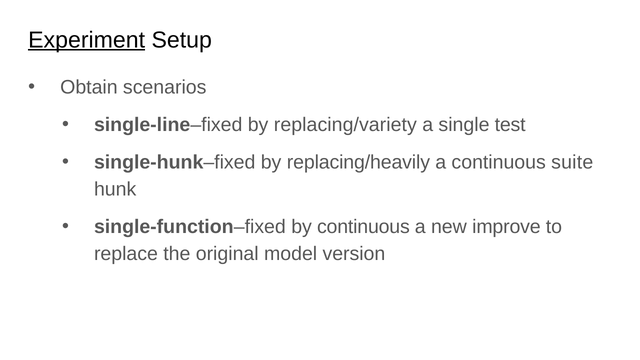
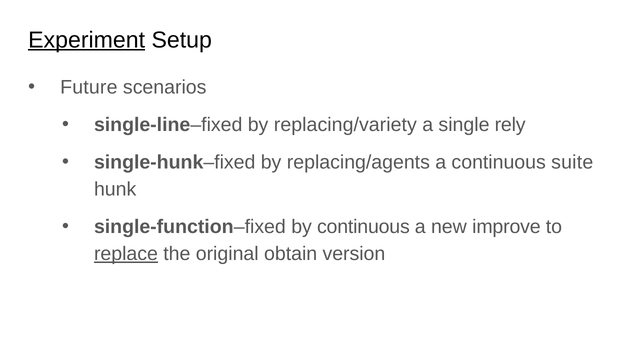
Obtain: Obtain -> Future
test: test -> rely
replacing/heavily: replacing/heavily -> replacing/agents
replace underline: none -> present
model: model -> obtain
